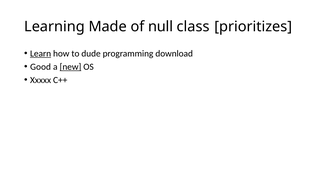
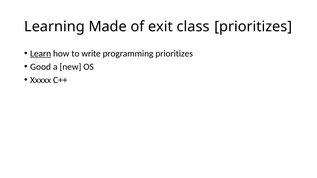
null: null -> exit
dude: dude -> write
programming download: download -> prioritizes
new underline: present -> none
